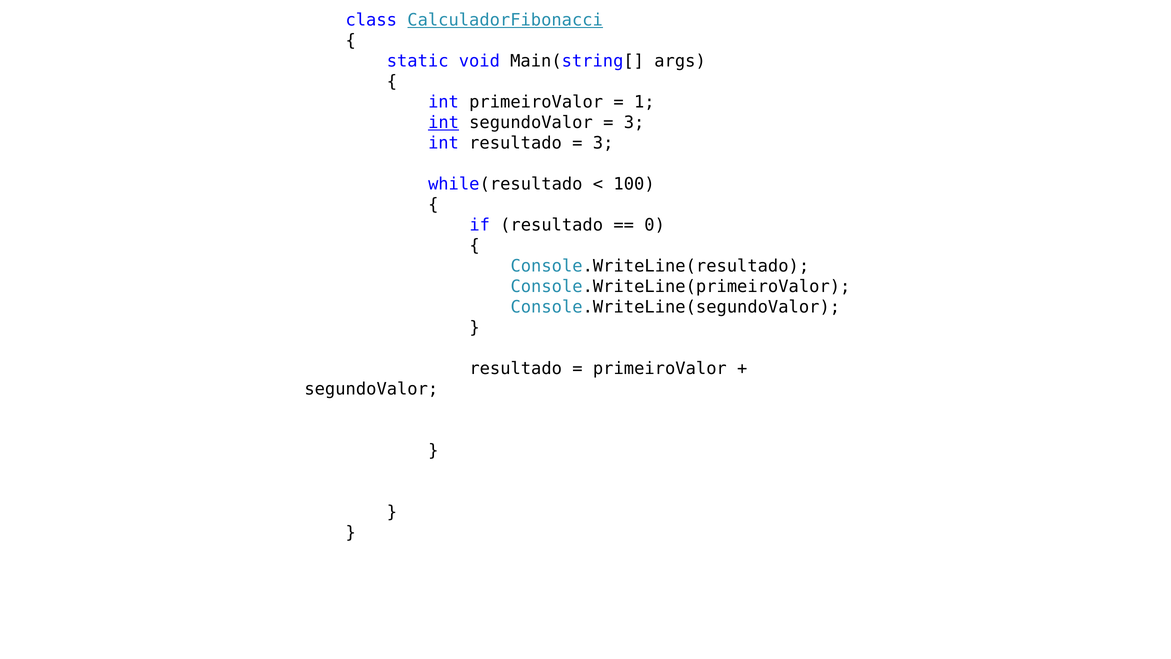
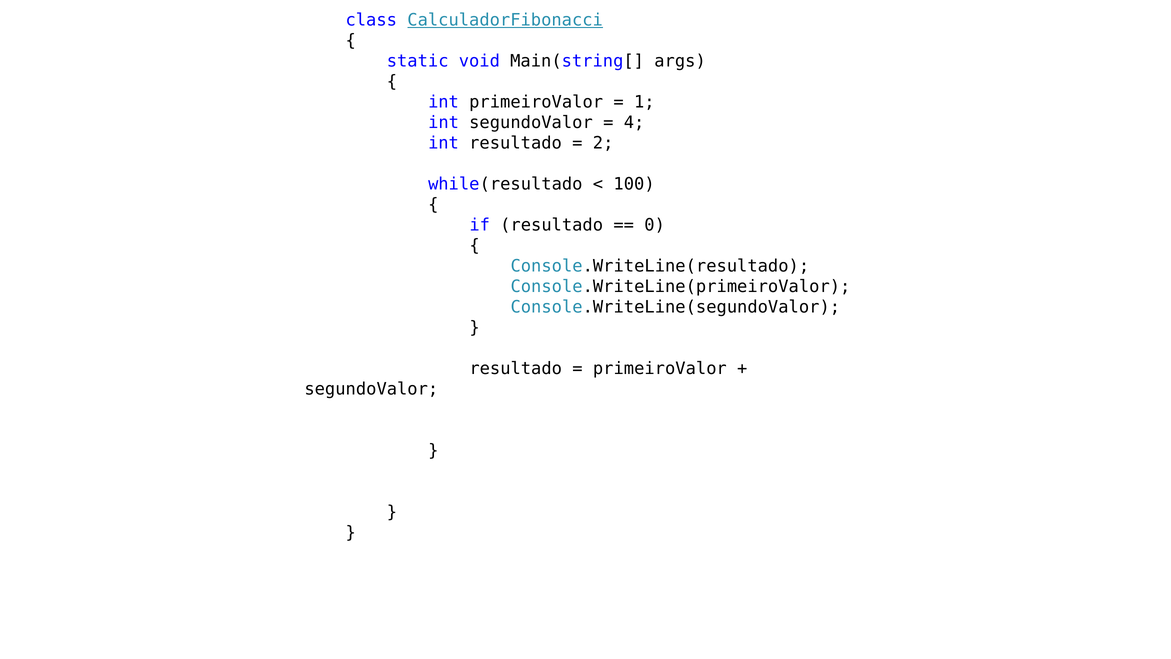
int at (444, 122) underline: present -> none
3 at (634, 122): 3 -> 4
3 at (603, 143): 3 -> 2
